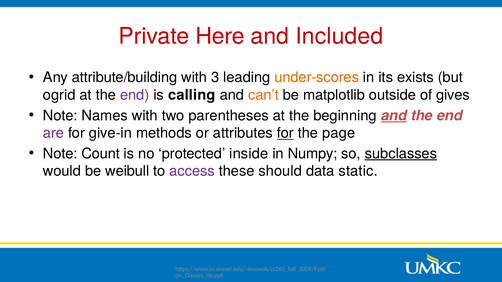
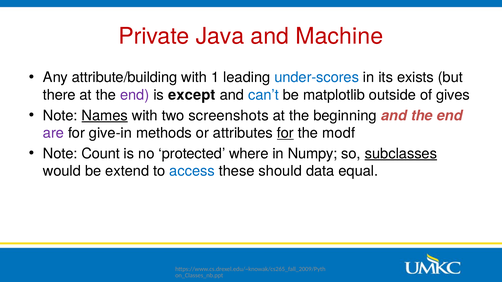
Here: Here -> Java
Included: Included -> Machine
3: 3 -> 1
under-scores colour: orange -> blue
ogrid: ogrid -> there
calling: calling -> except
can’t colour: orange -> blue
Names underline: none -> present
parentheses: parentheses -> screenshots
and at (394, 116) underline: present -> none
page: page -> modf
inside: inside -> where
weibull: weibull -> extend
access colour: purple -> blue
static: static -> equal
